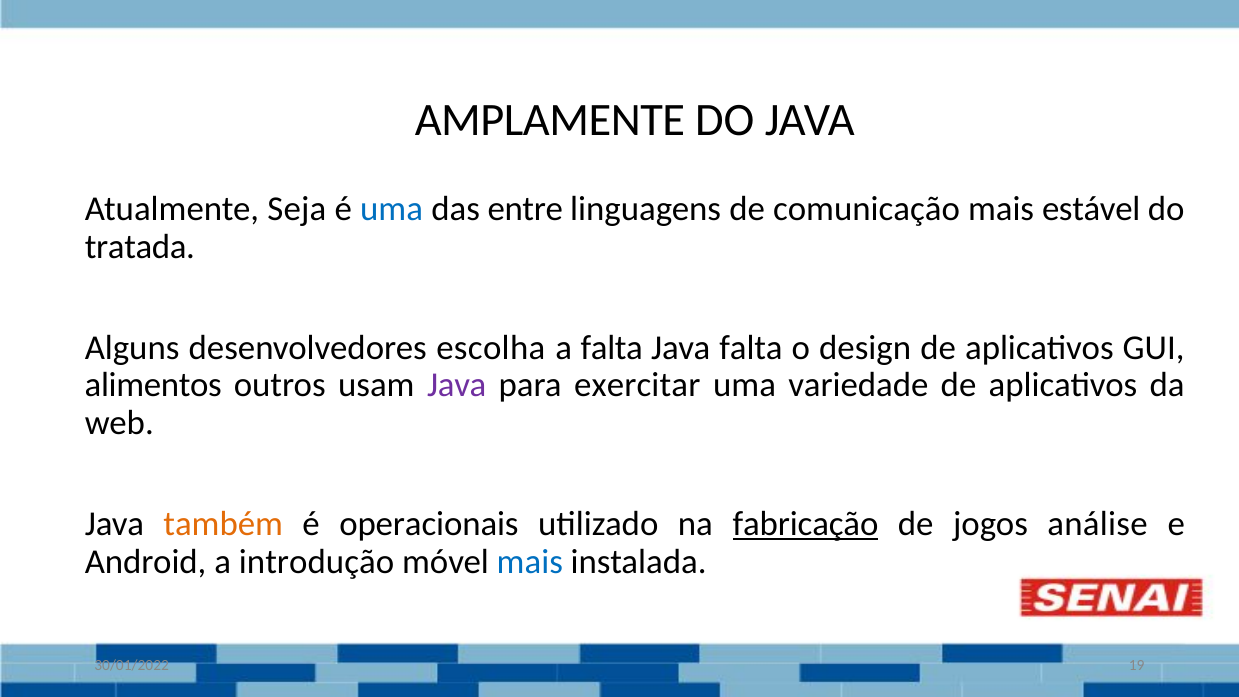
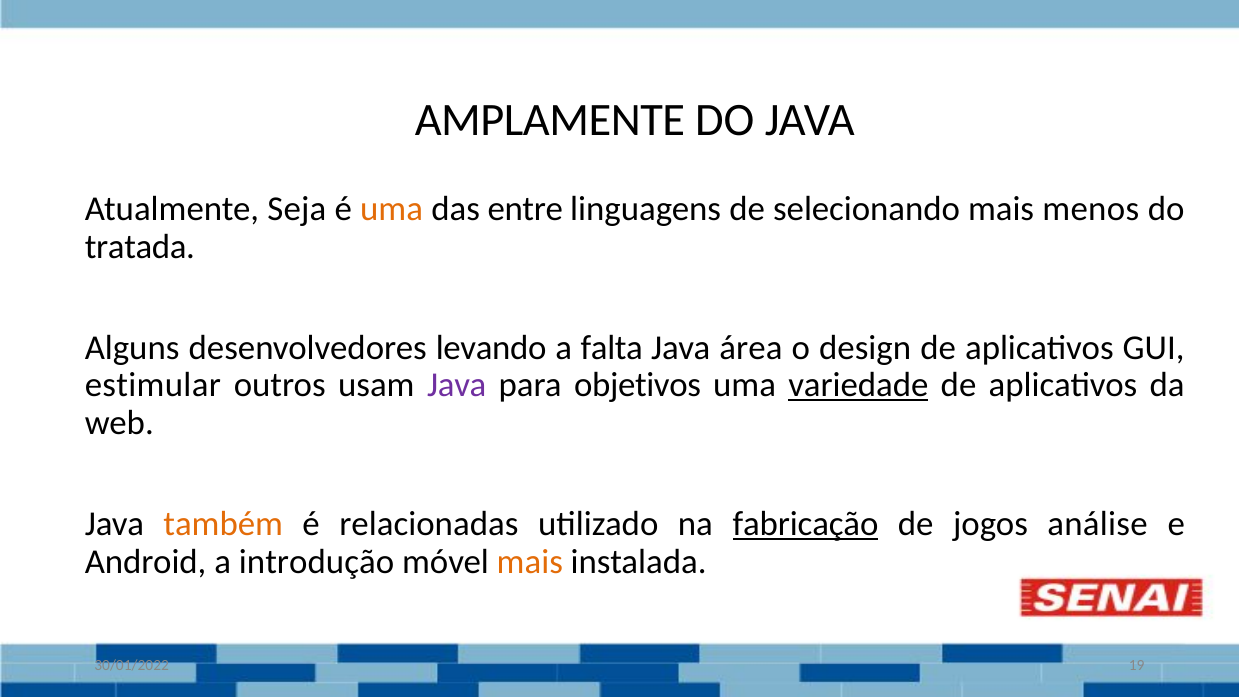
uma at (392, 209) colour: blue -> orange
comunicação: comunicação -> selecionando
estável: estável -> menos
escolha: escolha -> levando
Java falta: falta -> área
alimentos: alimentos -> estimular
exercitar: exercitar -> objetivos
variedade underline: none -> present
operacionais: operacionais -> relacionadas
mais at (530, 562) colour: blue -> orange
